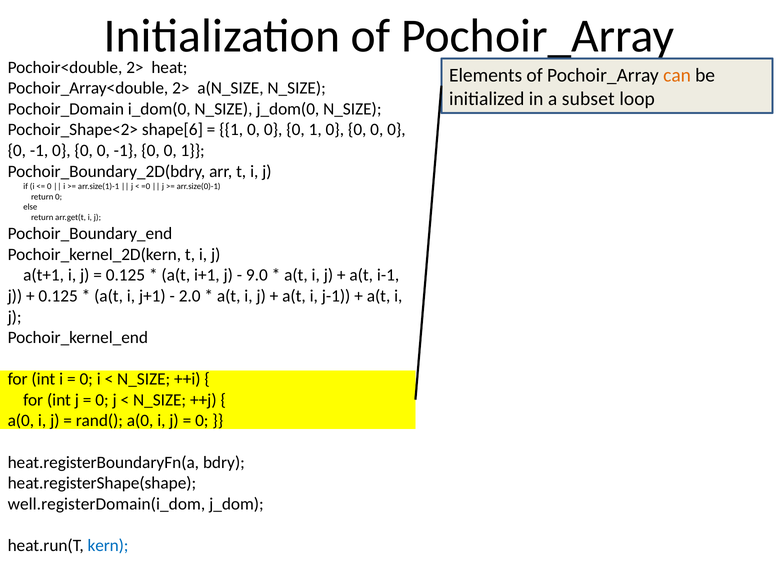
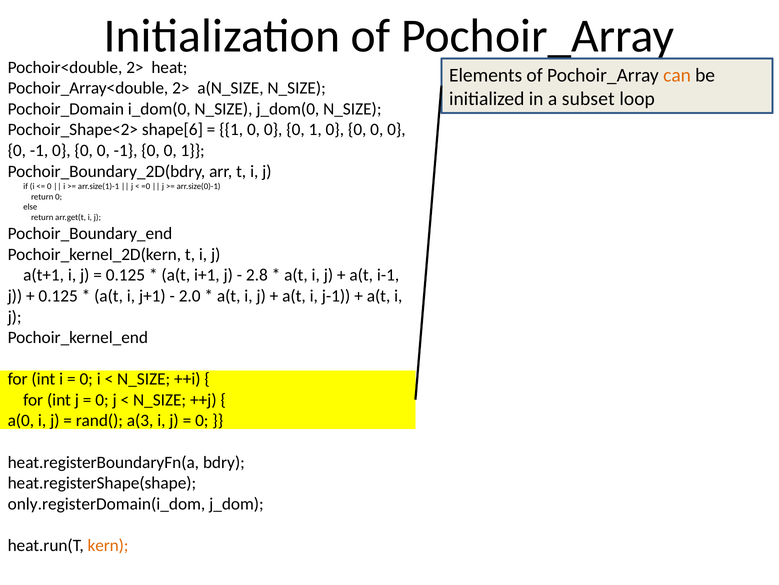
9.0: 9.0 -> 2.8
rand( a(0: a(0 -> a(3
well.registerDomain(i_dom: well.registerDomain(i_dom -> only.registerDomain(i_dom
kern colour: blue -> orange
